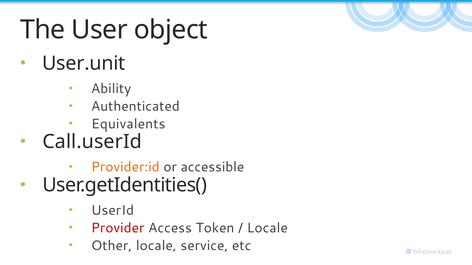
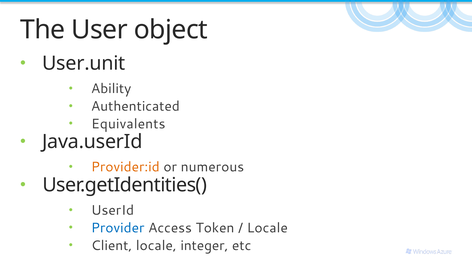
Call.userId: Call.userId -> Java.userId
accessible: accessible -> numerous
Provider colour: red -> blue
Other: Other -> Client
service: service -> integer
